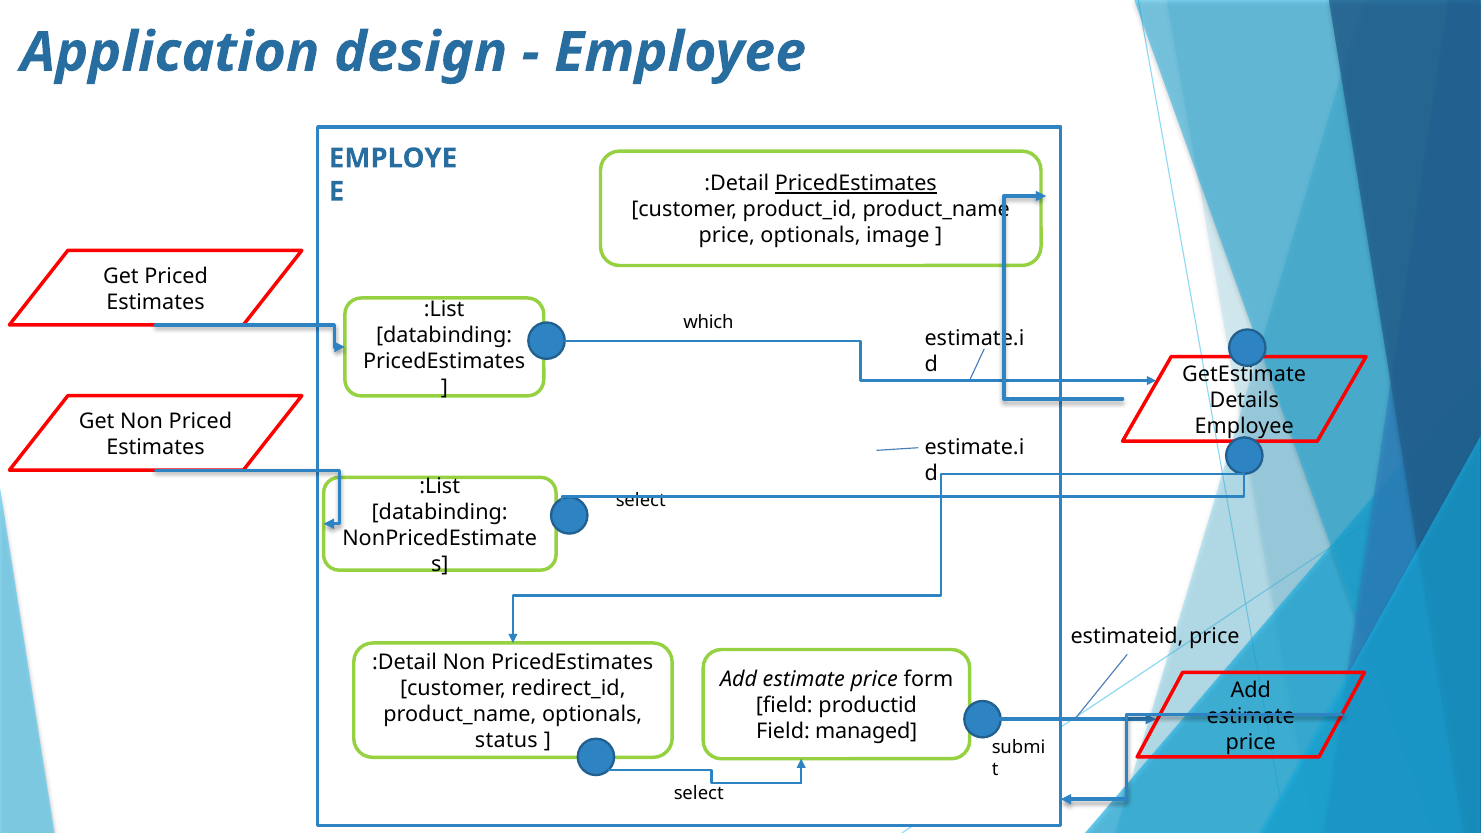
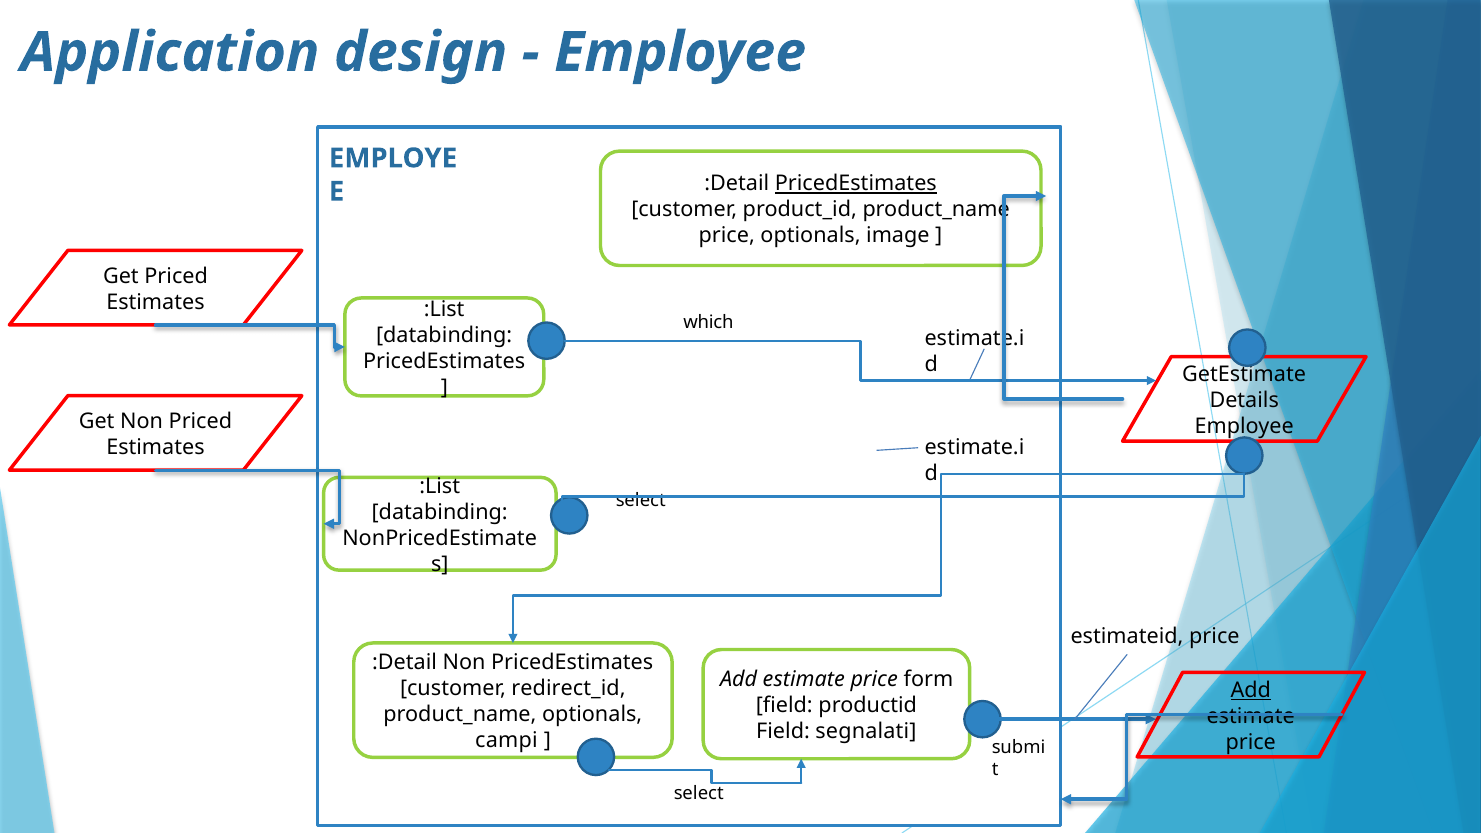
Add at (1251, 690) underline: none -> present
managed: managed -> segnalati
status: status -> campi
